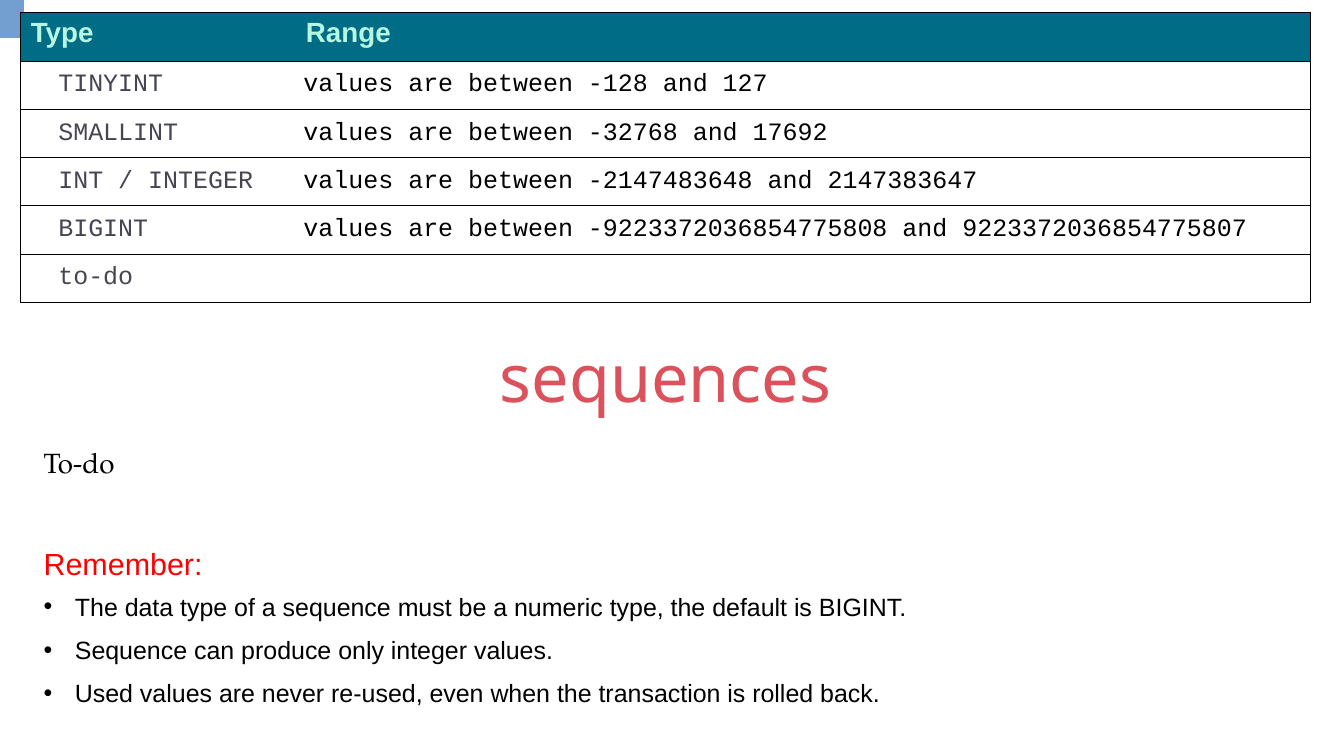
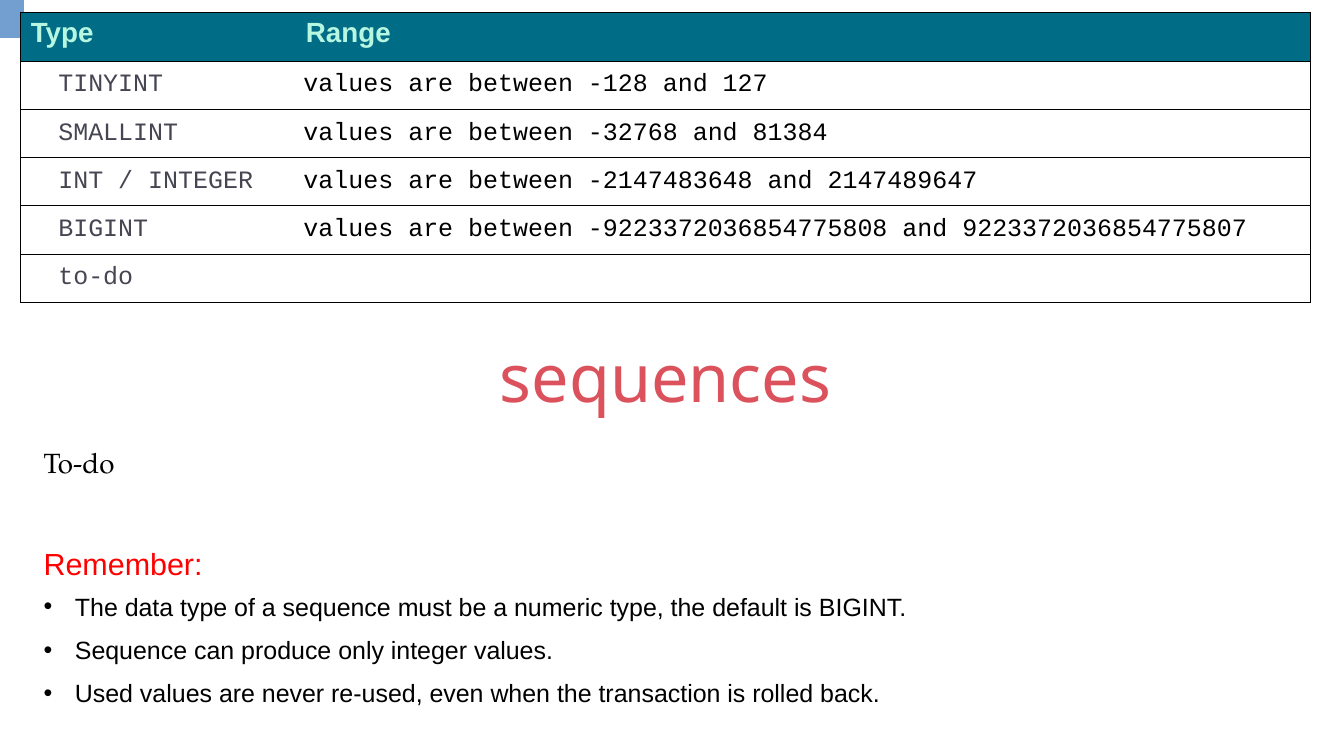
17692: 17692 -> 81384
2147383647: 2147383647 -> 2147489647
